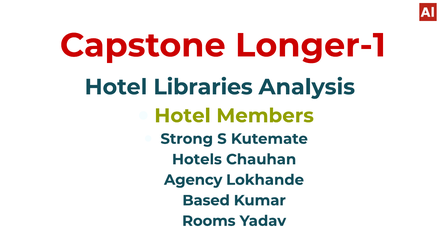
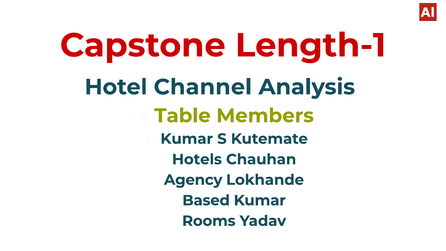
Longer-1: Longer-1 -> Length-1
Libraries: Libraries -> Channel
Hotel at (182, 116): Hotel -> Table
Strong at (187, 139): Strong -> Kumar
